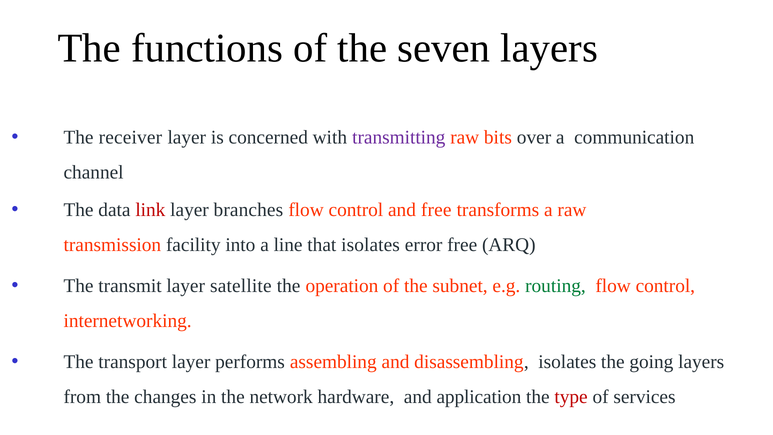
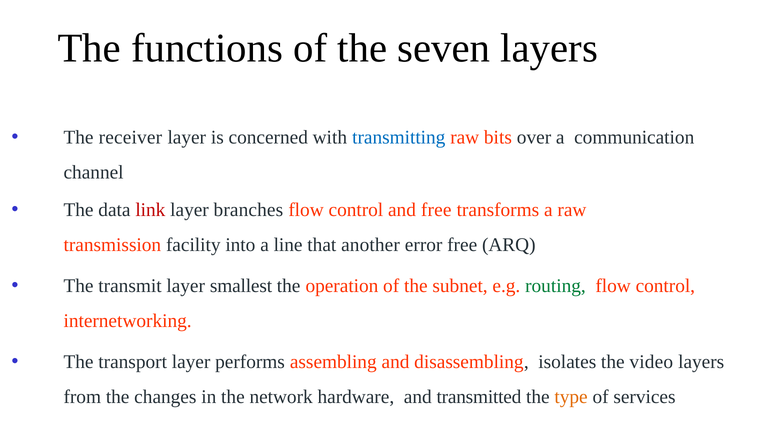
transmitting colour: purple -> blue
that isolates: isolates -> another
satellite: satellite -> smallest
going: going -> video
application: application -> transmitted
type colour: red -> orange
